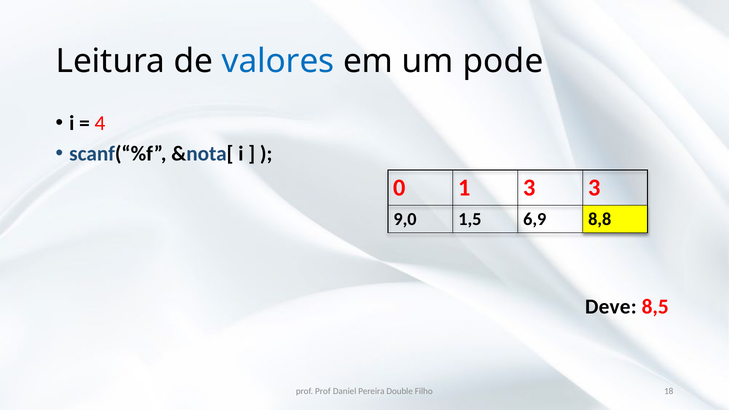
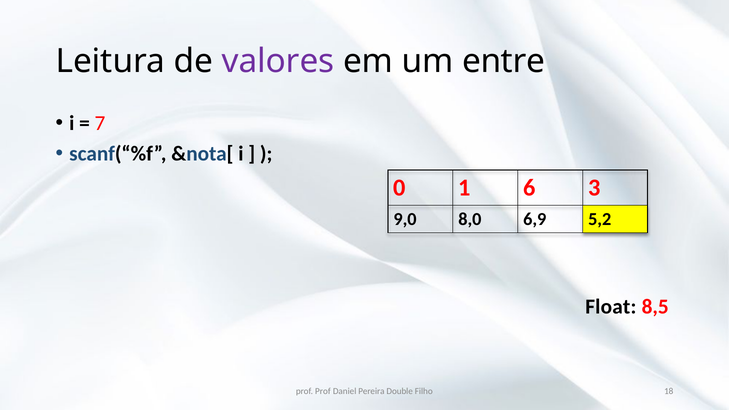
valores colour: blue -> purple
pode: pode -> entre
4: 4 -> 7
1 3: 3 -> 6
1,5: 1,5 -> 8,0
8,8: 8,8 -> 5,2
Deve: Deve -> Float
